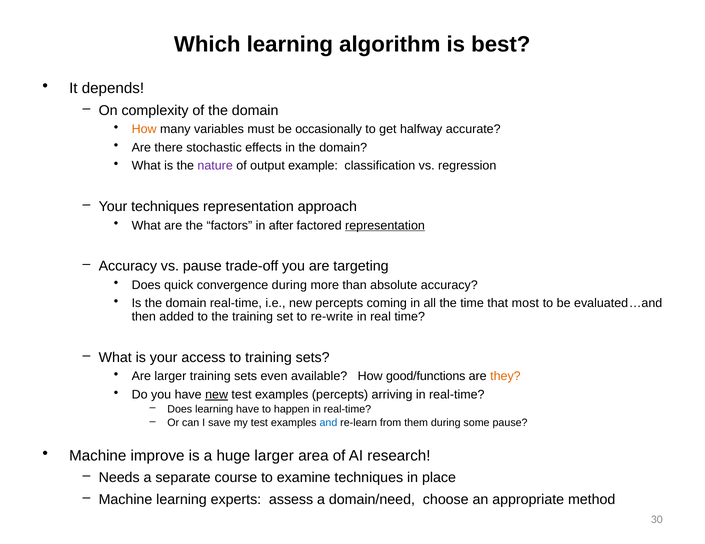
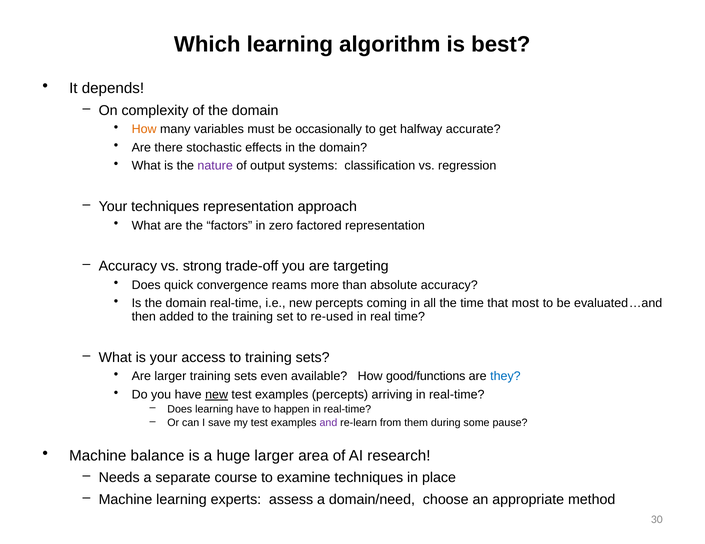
example: example -> systems
after: after -> zero
representation at (385, 226) underline: present -> none
vs pause: pause -> strong
convergence during: during -> reams
re-write: re-write -> re-used
they colour: orange -> blue
and colour: blue -> purple
improve: improve -> balance
